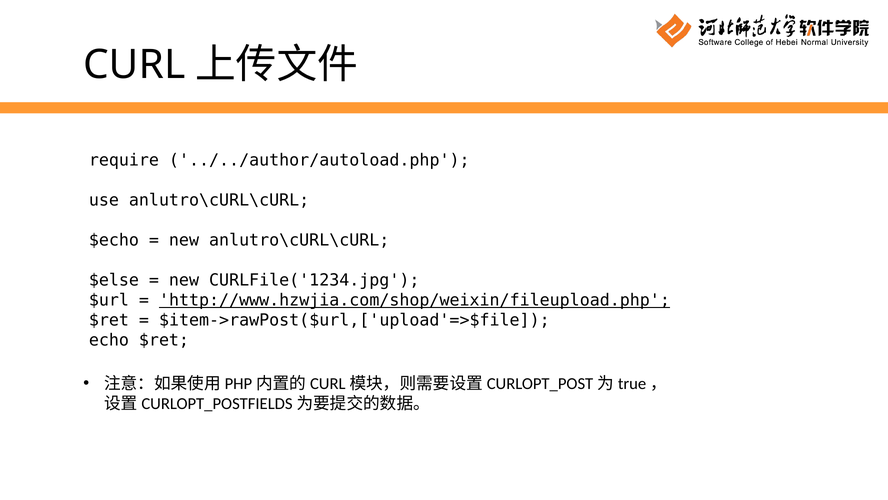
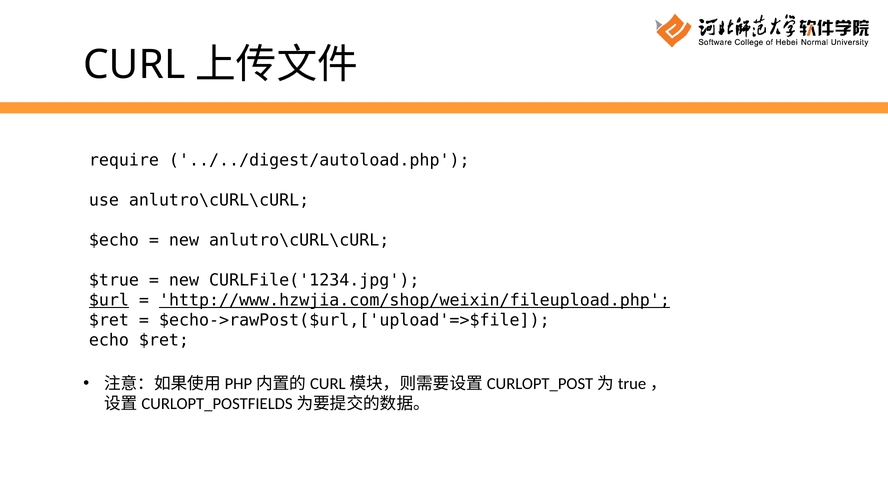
../../author/autoload.php: ../../author/autoload.php -> ../../digest/autoload.php
$else: $else -> $true
$url underline: none -> present
$item->rawPost($url,['upload'=>$file: $item->rawPost($url,['upload'=>$file -> $echo->rawPost($url,['upload'=>$file
